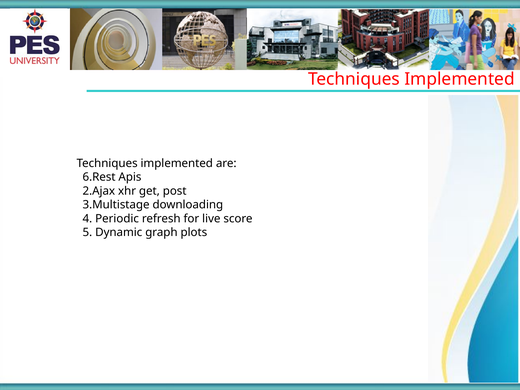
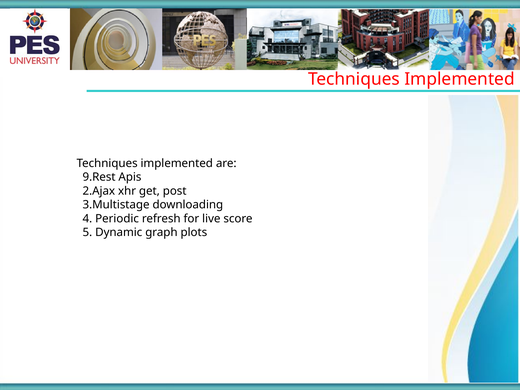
6.Rest: 6.Rest -> 9.Rest
